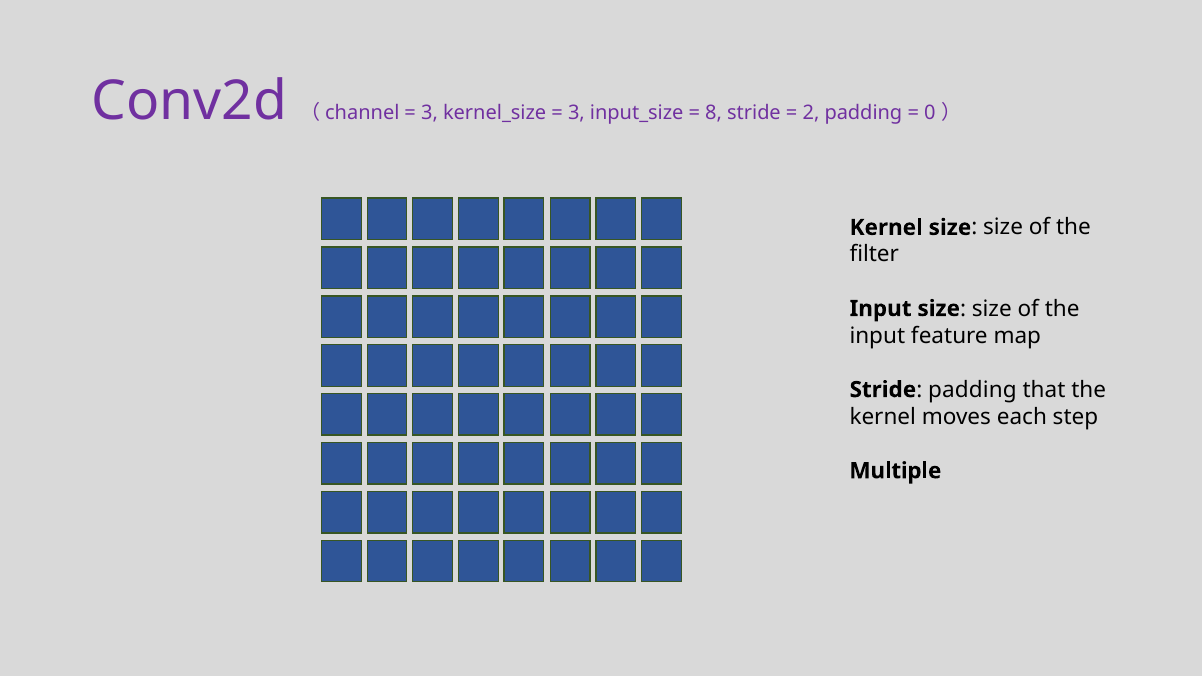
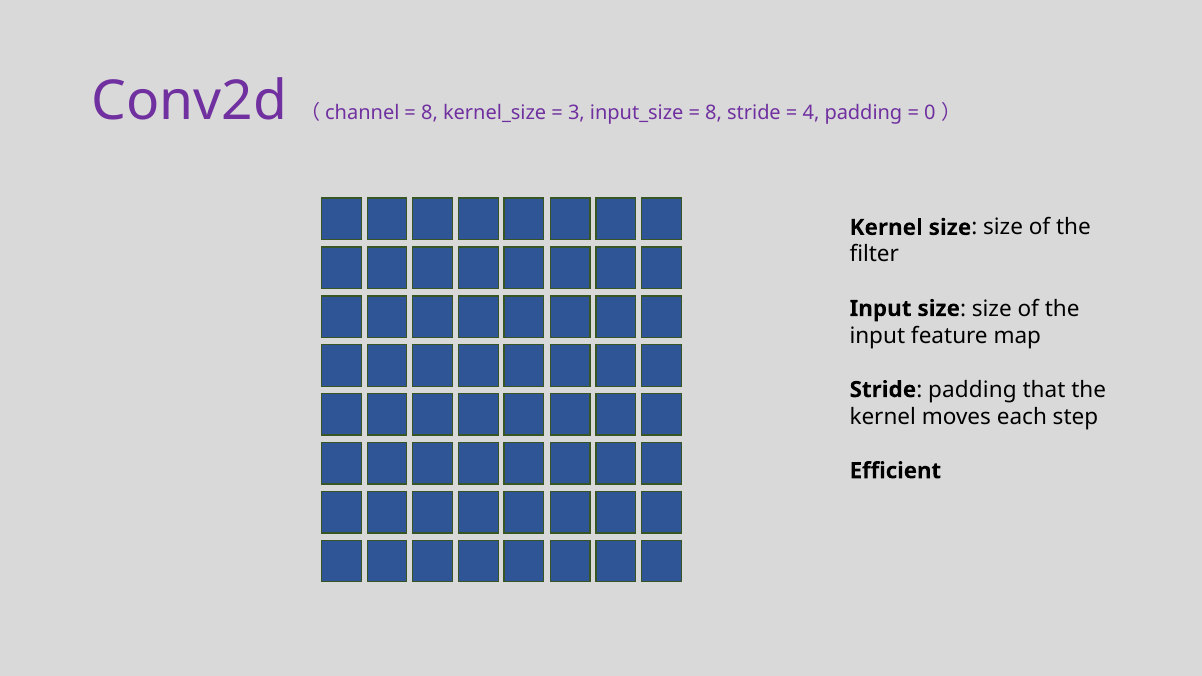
3 at (430, 113): 3 -> 8
2: 2 -> 4
Multiple: Multiple -> Efficient
